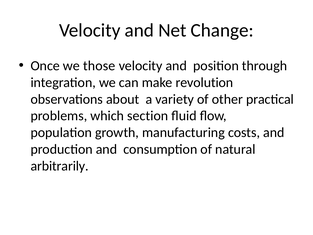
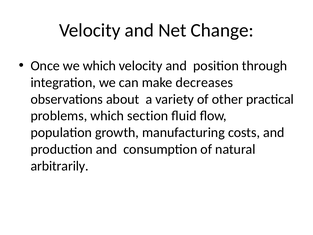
we those: those -> which
revolution: revolution -> decreases
